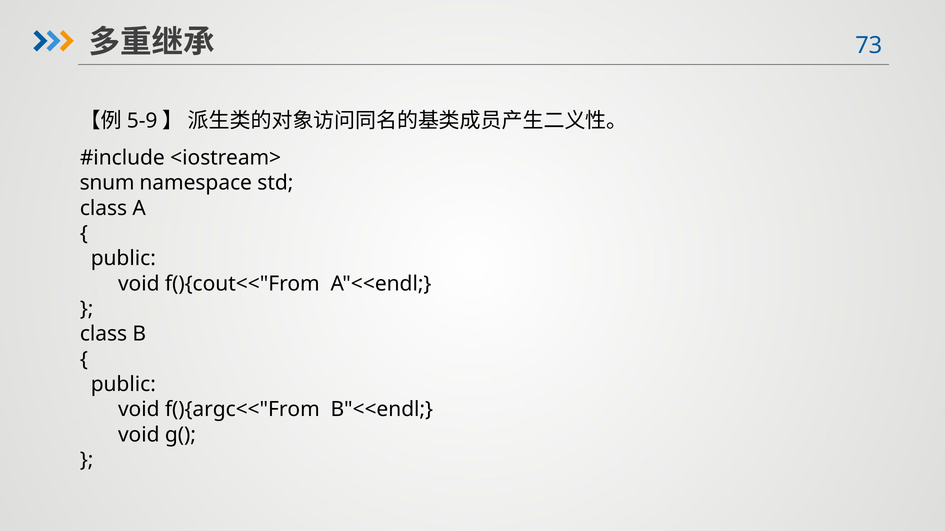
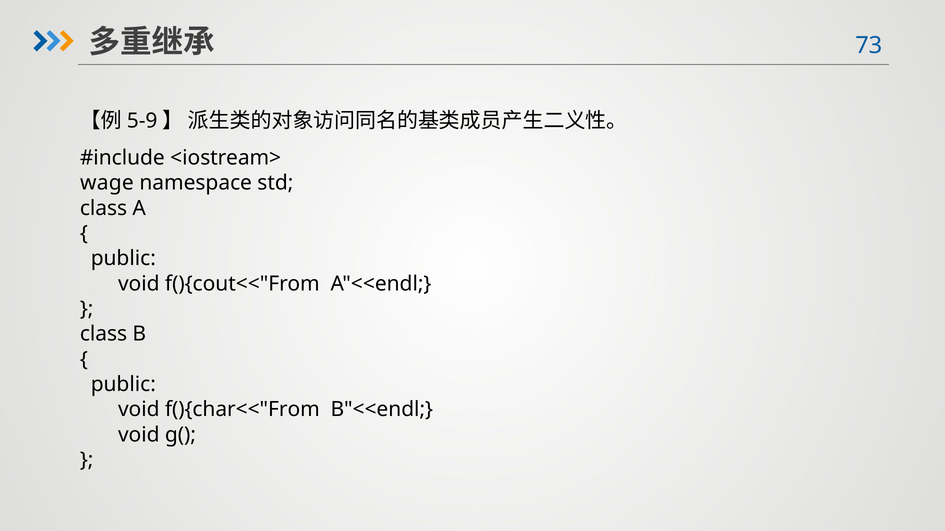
snum: snum -> wage
f(){argc<<"From: f(){argc<<"From -> f(){char<<"From
